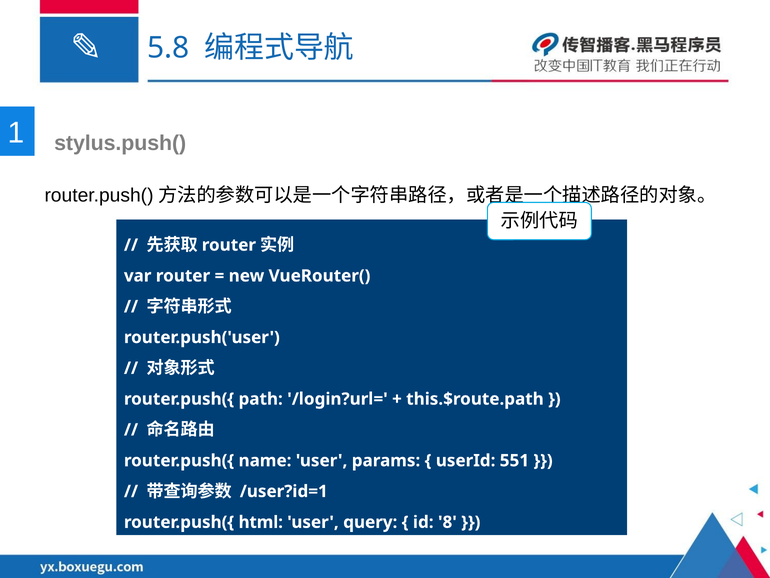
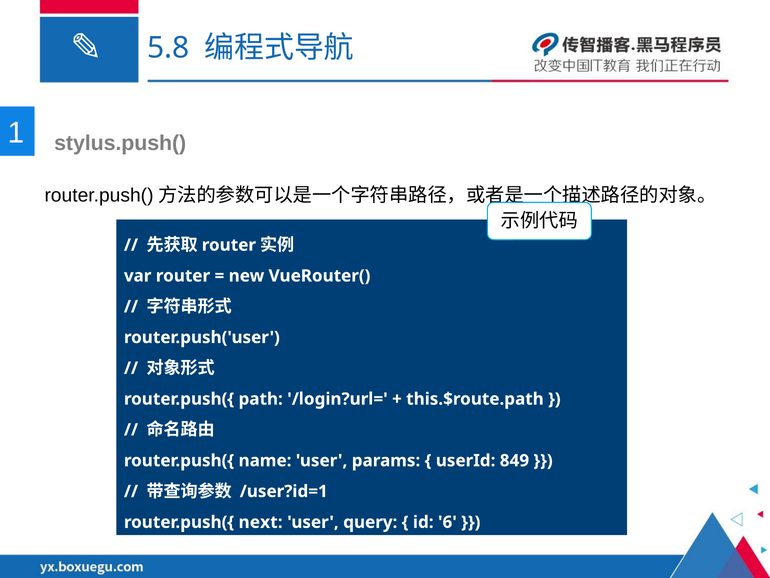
551: 551 -> 849
html: html -> next
8: 8 -> 6
